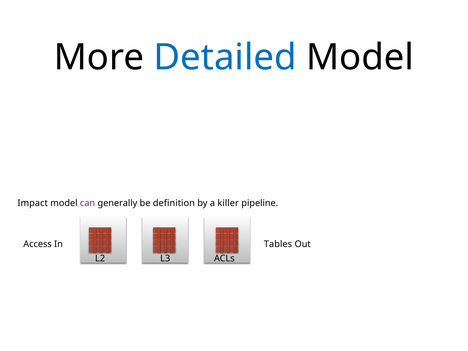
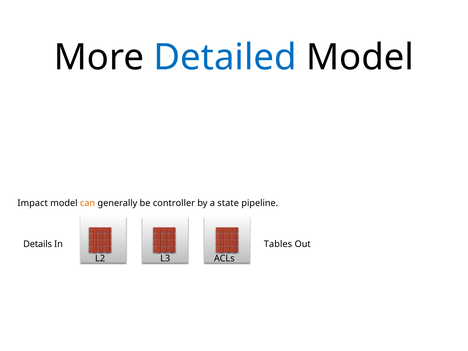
can colour: purple -> orange
definition: definition -> controller
killer: killer -> state
Access: Access -> Details
